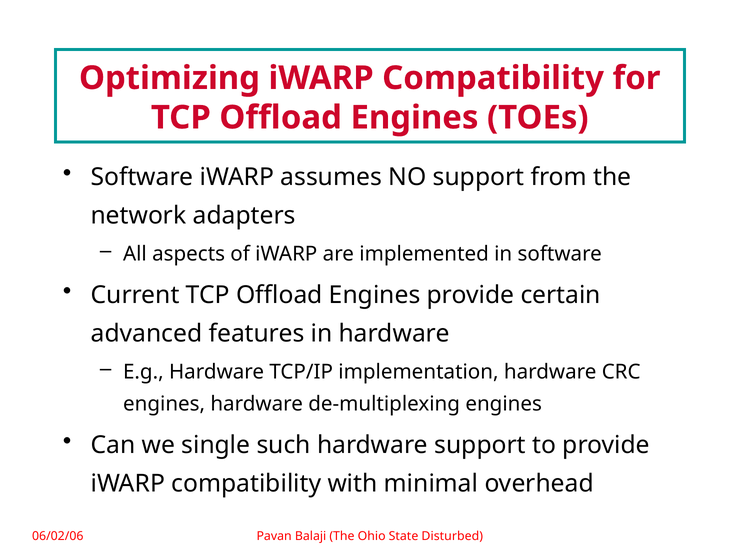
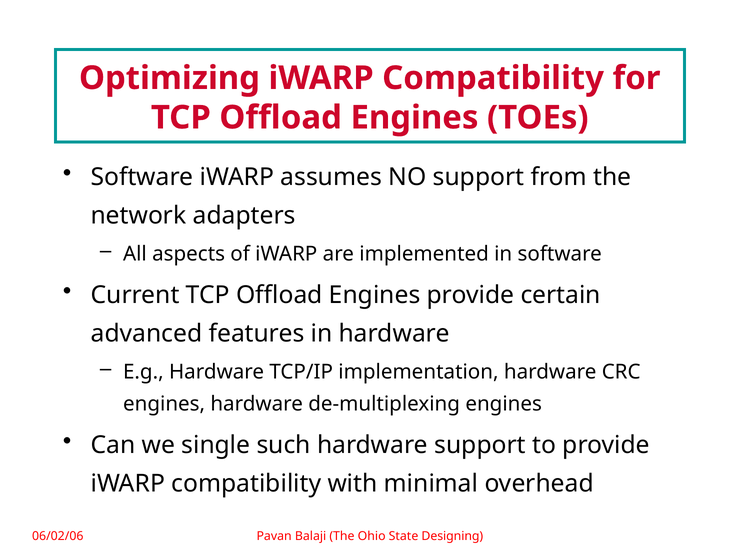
Disturbed: Disturbed -> Designing
